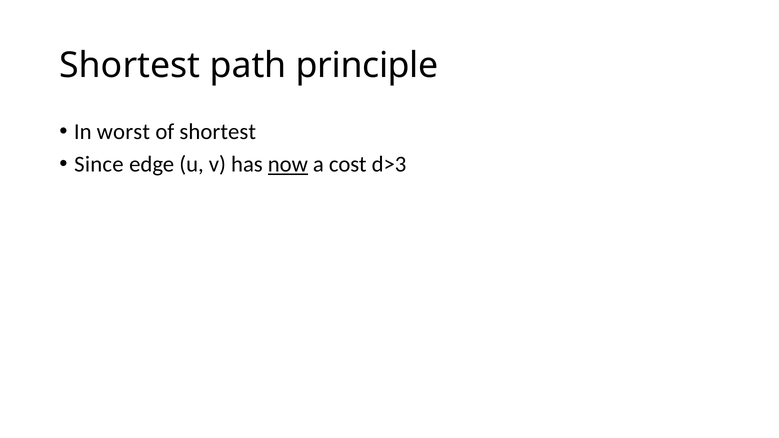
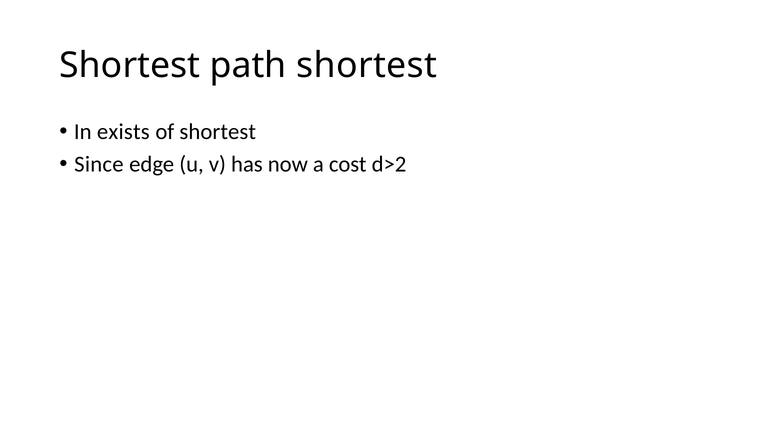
path principle: principle -> shortest
worst: worst -> exists
now underline: present -> none
d>3: d>3 -> d>2
